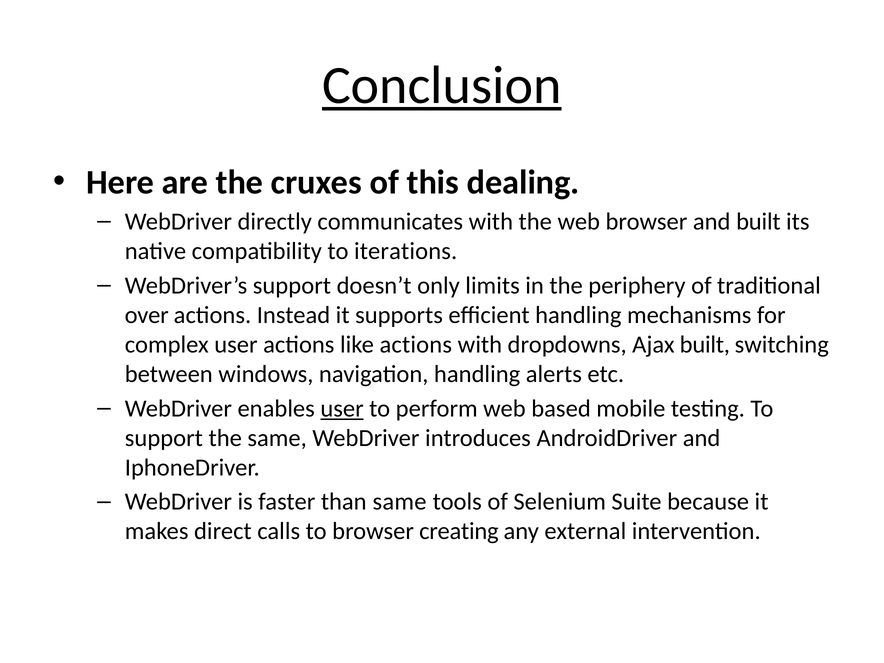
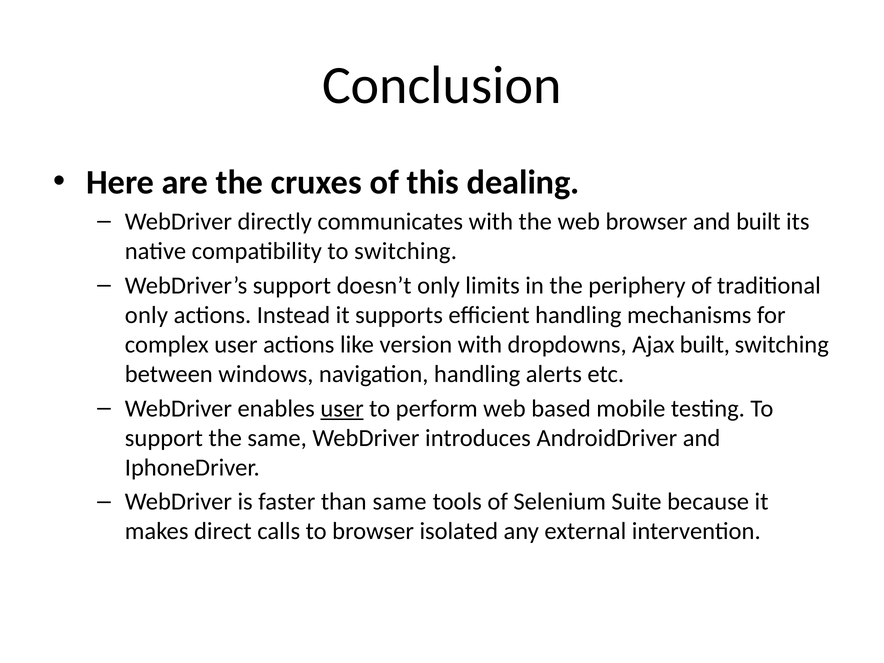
Conclusion underline: present -> none
to iterations: iterations -> switching
over at (147, 315): over -> only
like actions: actions -> version
creating: creating -> isolated
